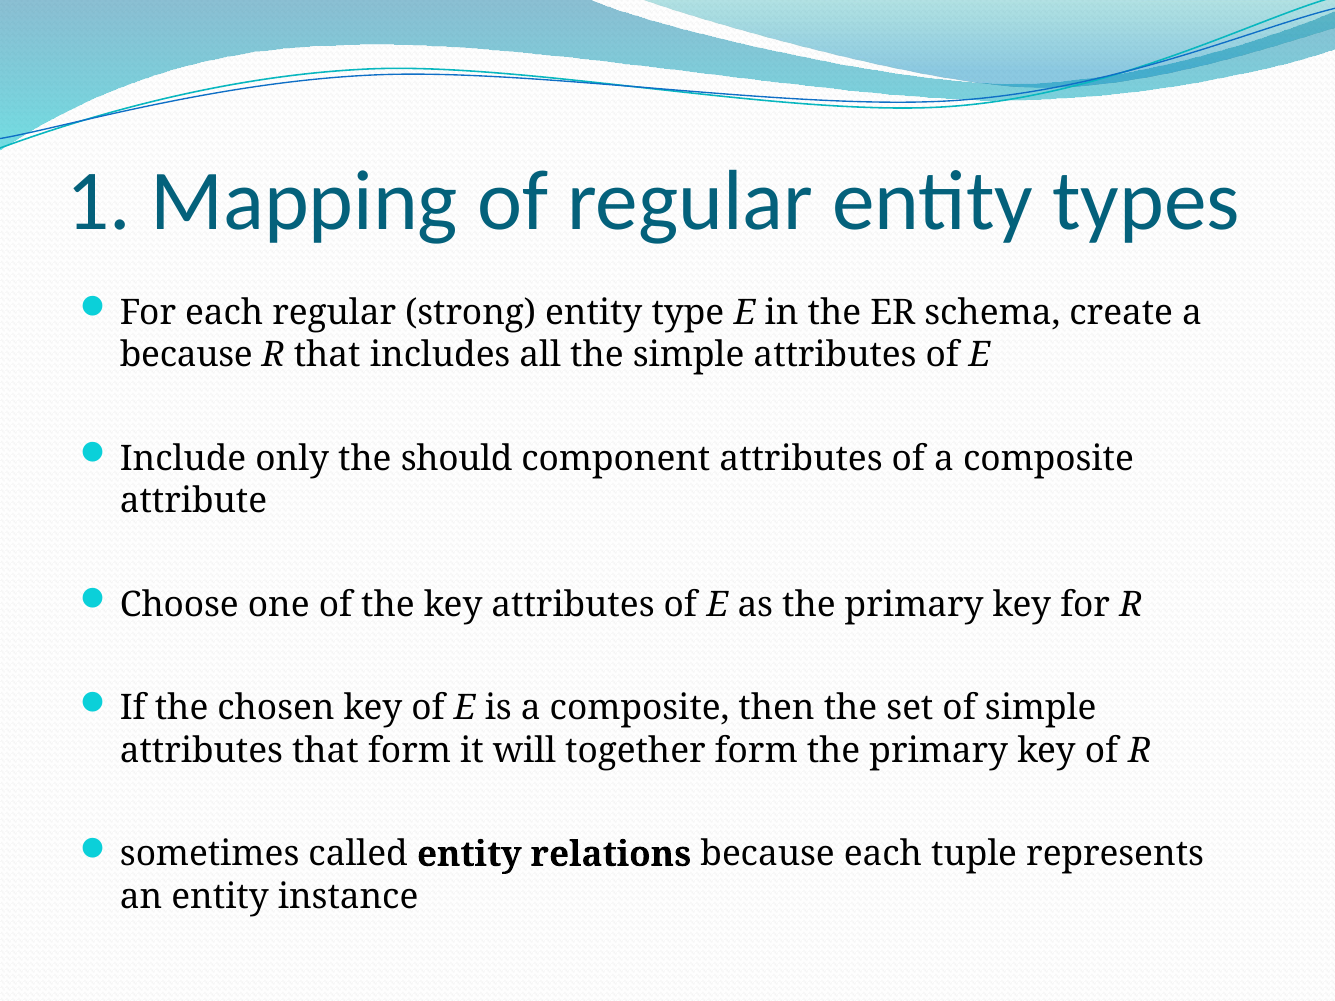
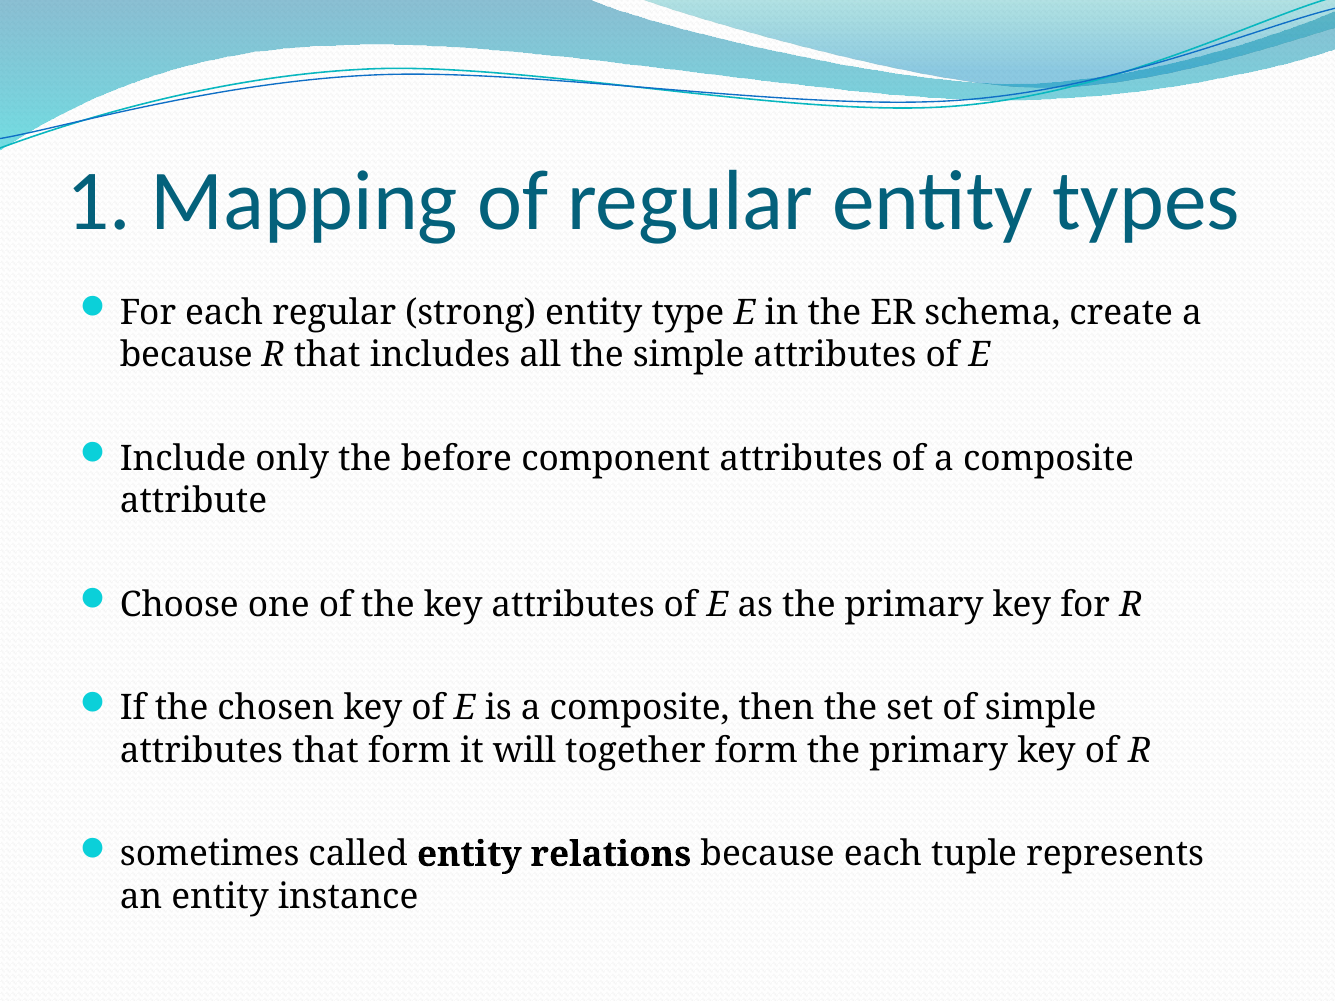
should: should -> before
